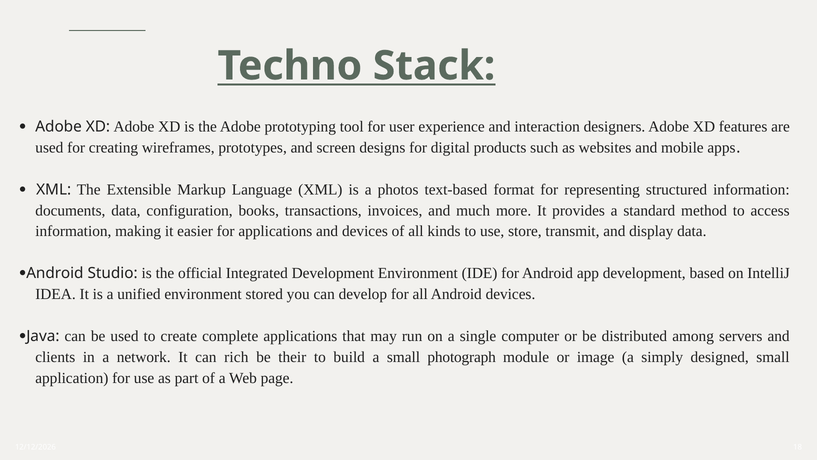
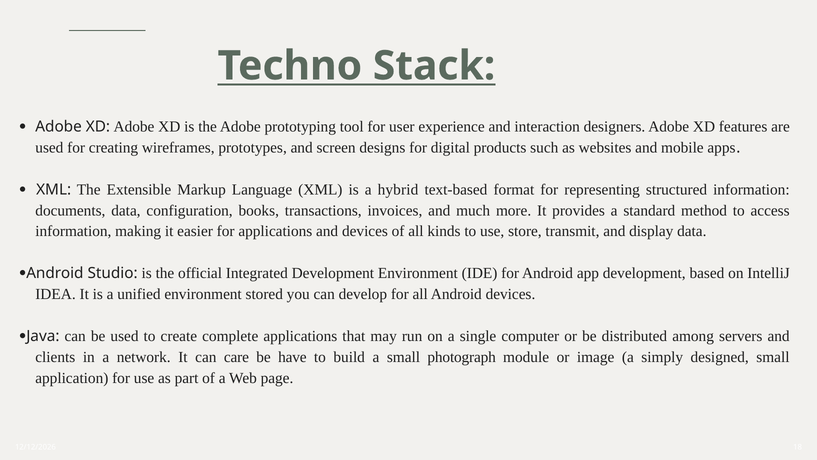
photos: photos -> hybrid
rich: rich -> care
their: their -> have
